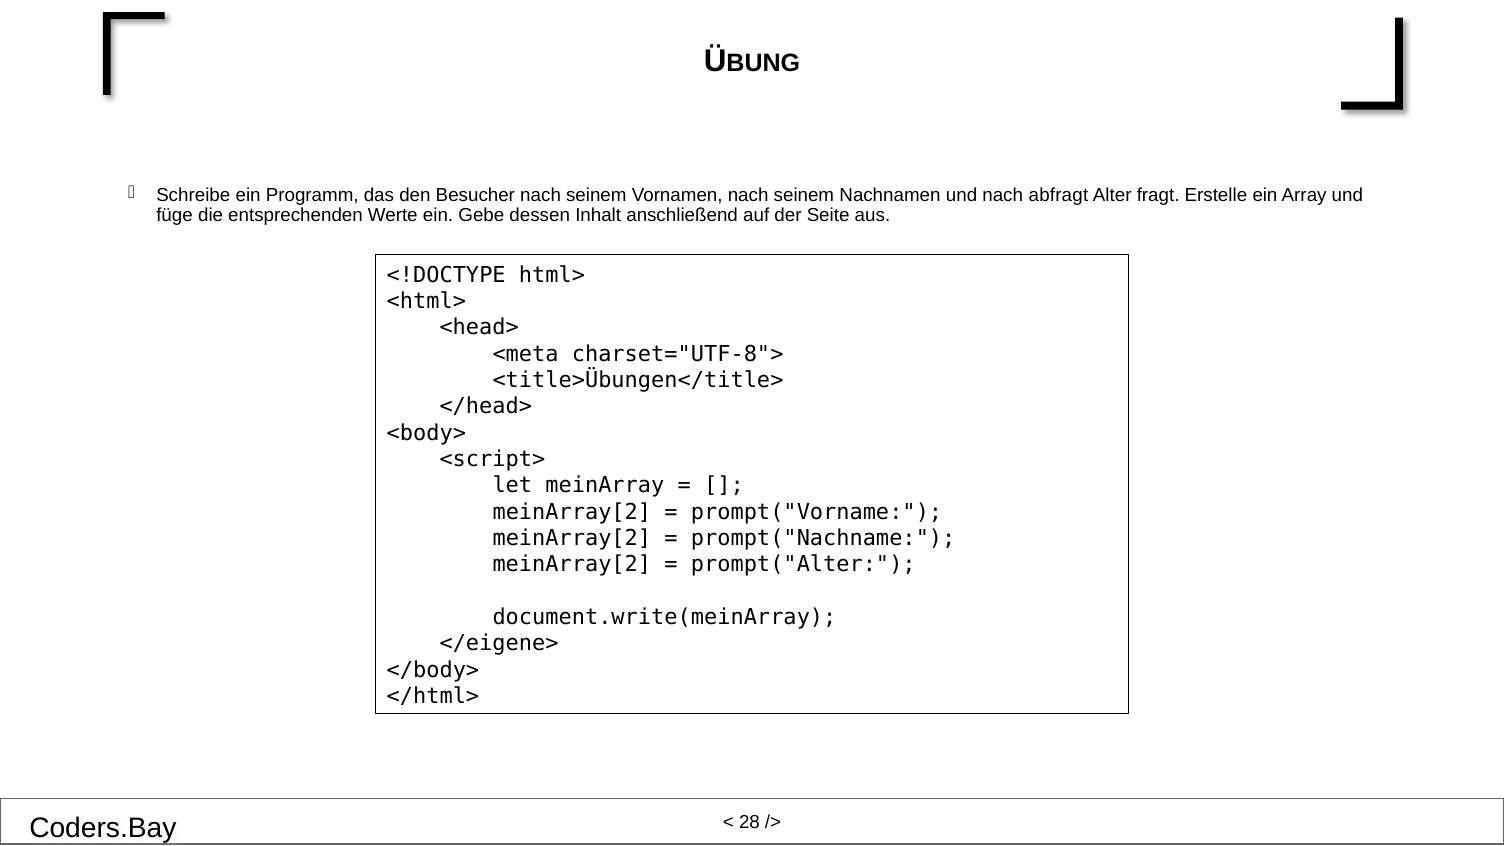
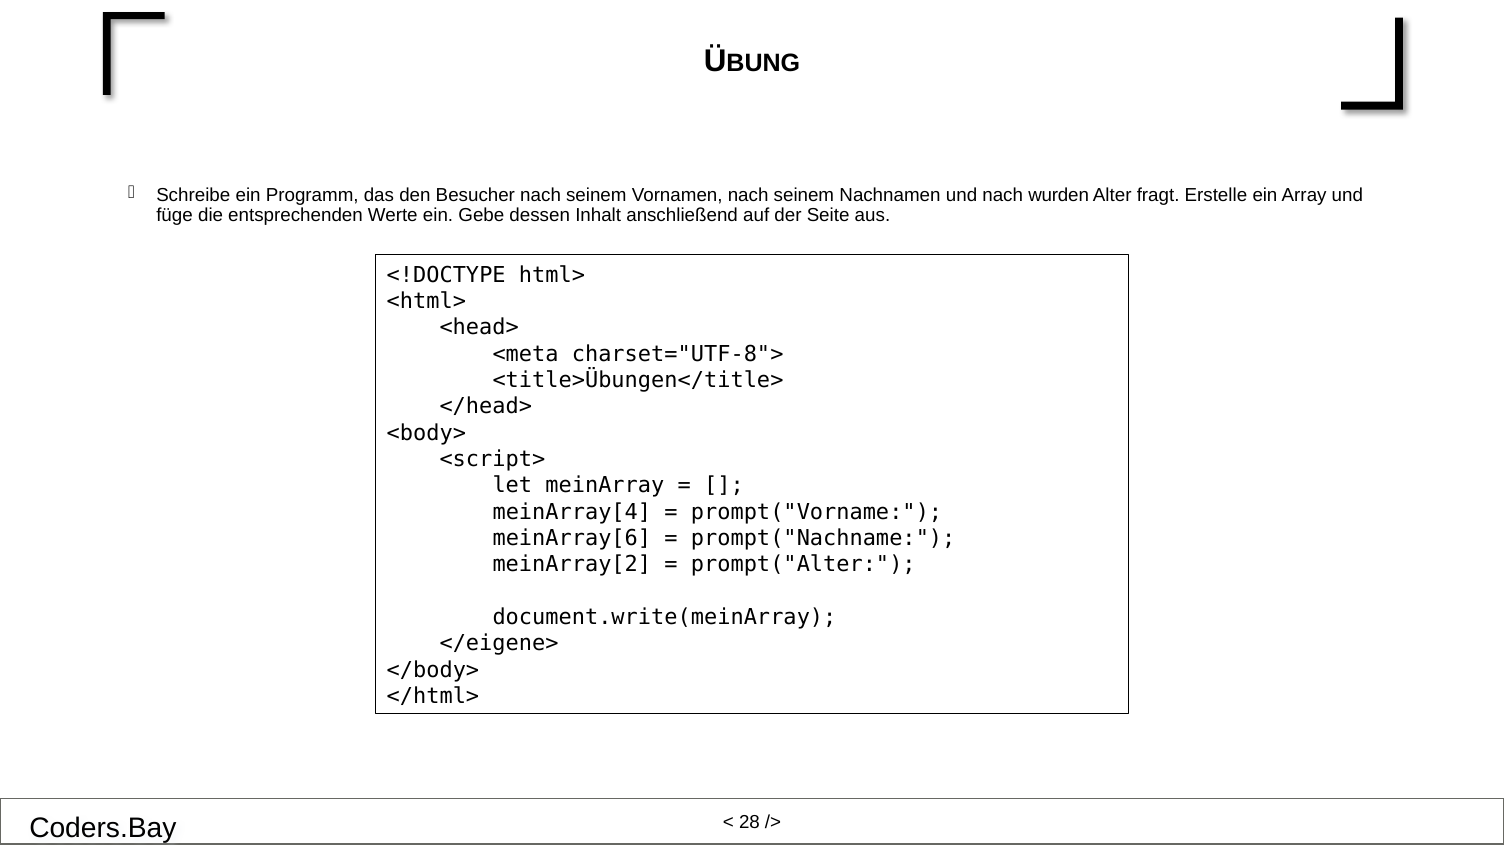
abfragt: abfragt -> wurden
meinArray[2 at (572, 512): meinArray[2 -> meinArray[4
meinArray[2 at (572, 538): meinArray[2 -> meinArray[6
